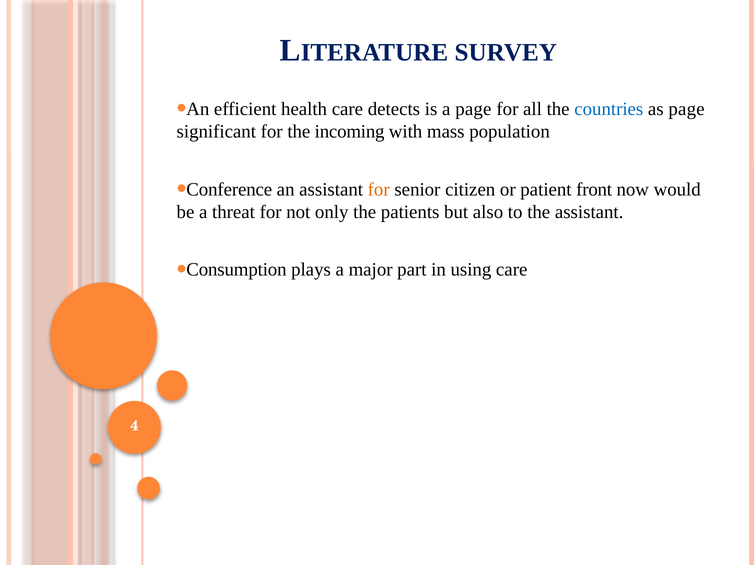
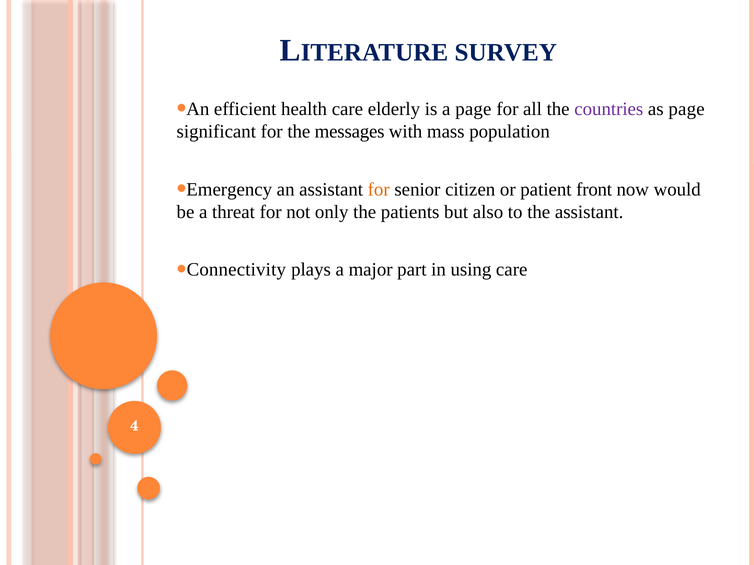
detects: detects -> elderly
countries colour: blue -> purple
incoming: incoming -> messages
Conference: Conference -> Emergency
Consumption: Consumption -> Connectivity
